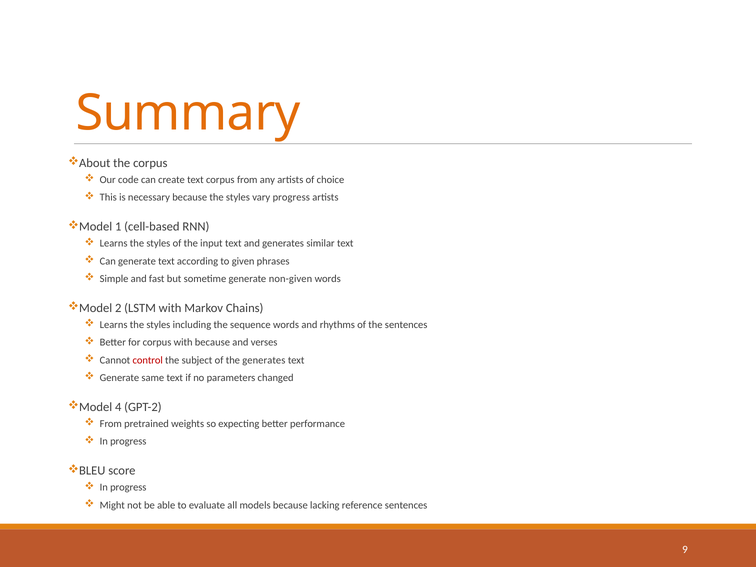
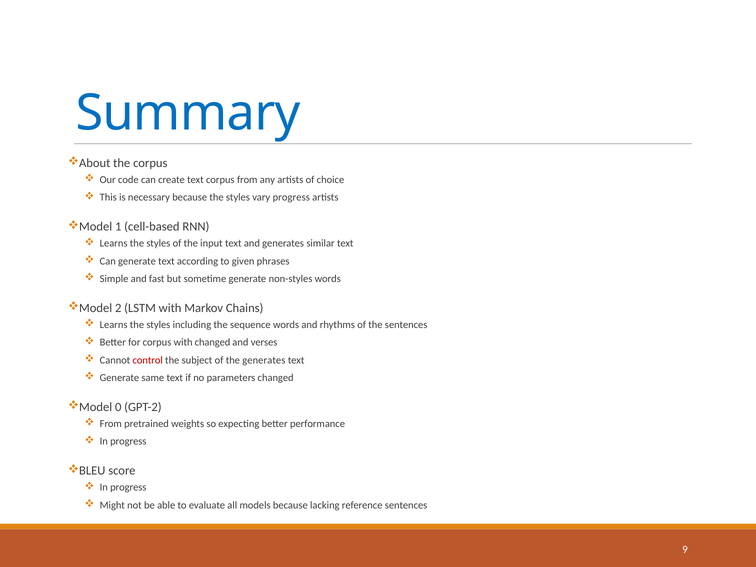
Summary colour: orange -> blue
non-given: non-given -> non-styles
with because: because -> changed
4: 4 -> 0
